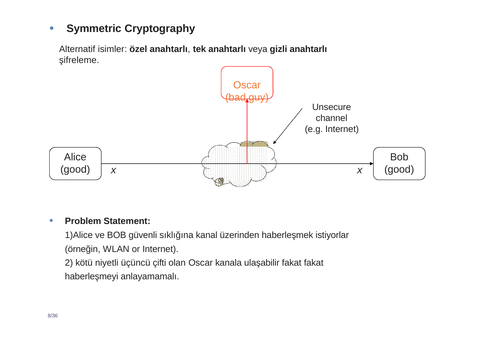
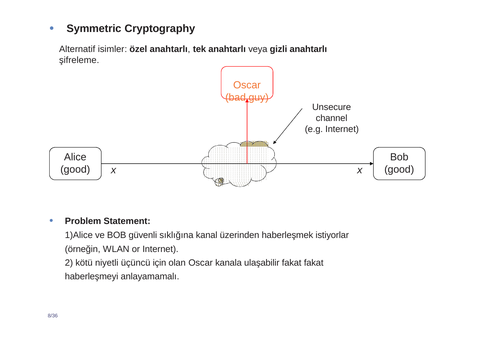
çifti: çifti -> için
